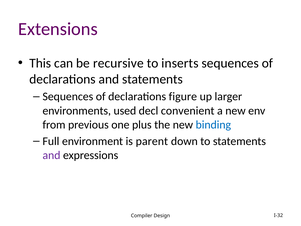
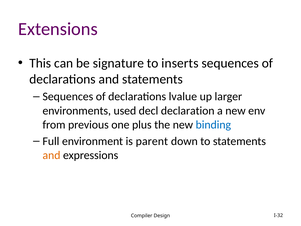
recursive: recursive -> signature
figure: figure -> lvalue
convenient: convenient -> declaration
and at (51, 155) colour: purple -> orange
